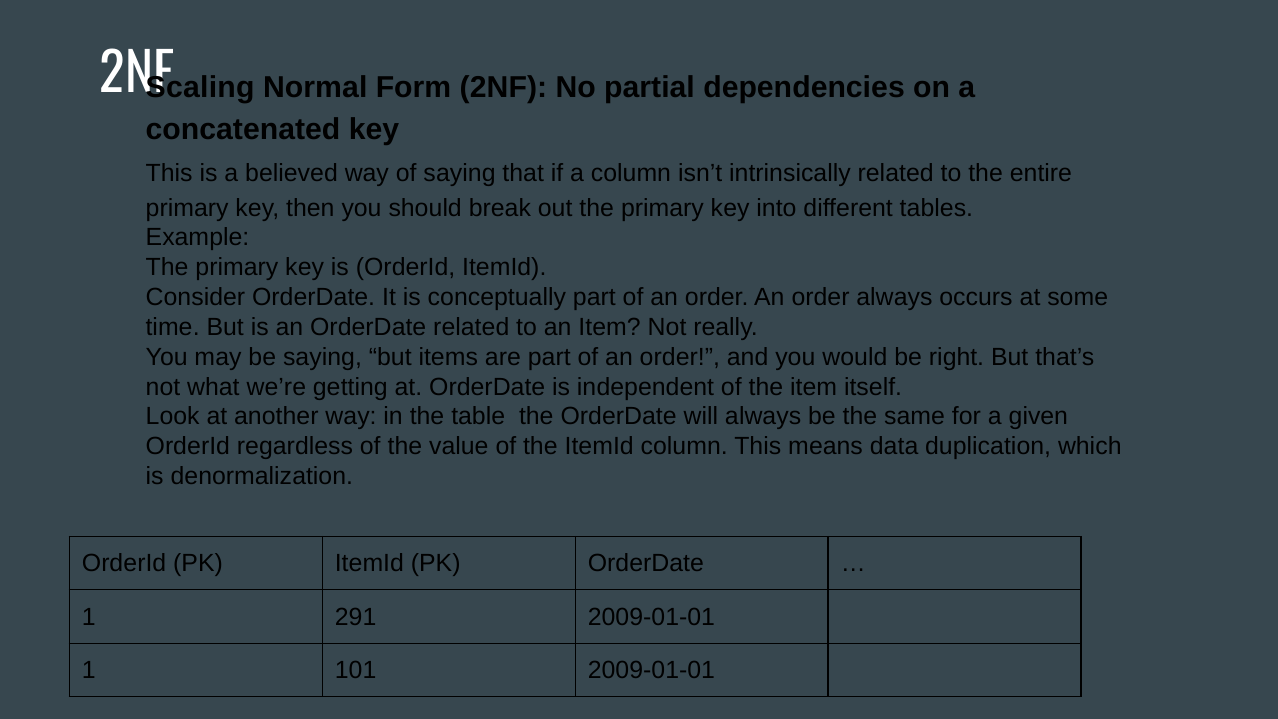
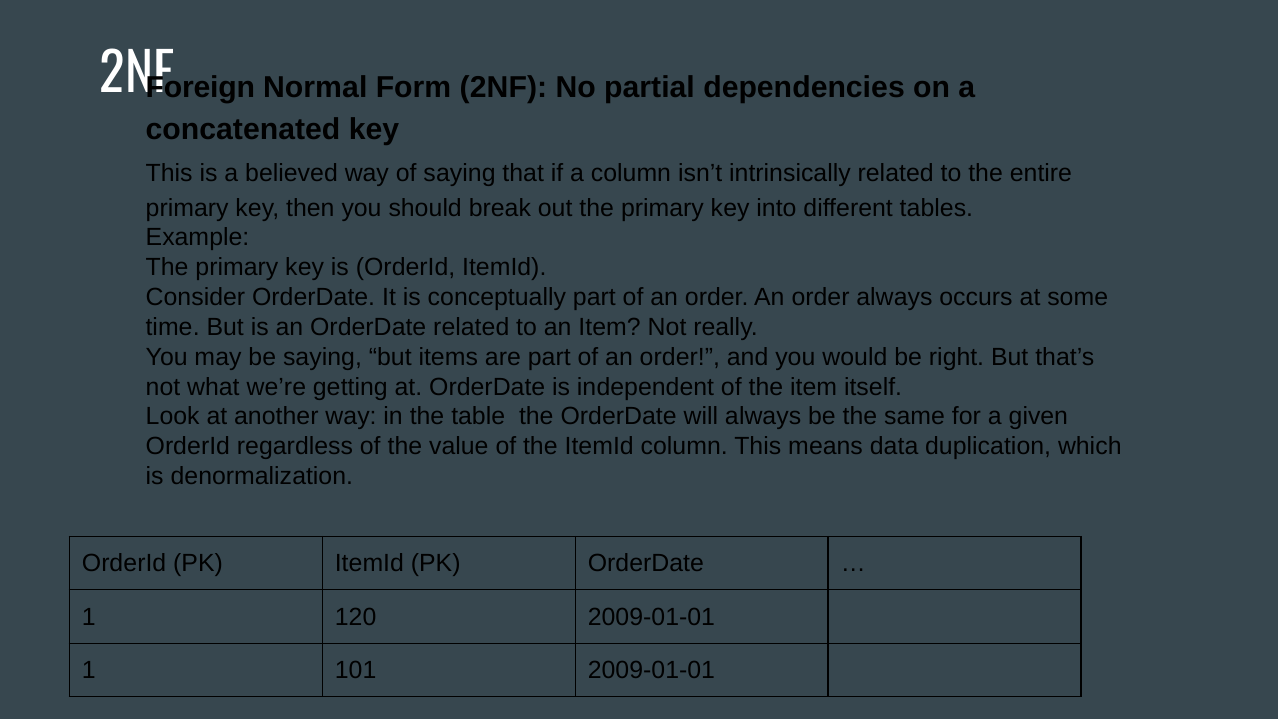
Scaling: Scaling -> Foreign
291: 291 -> 120
